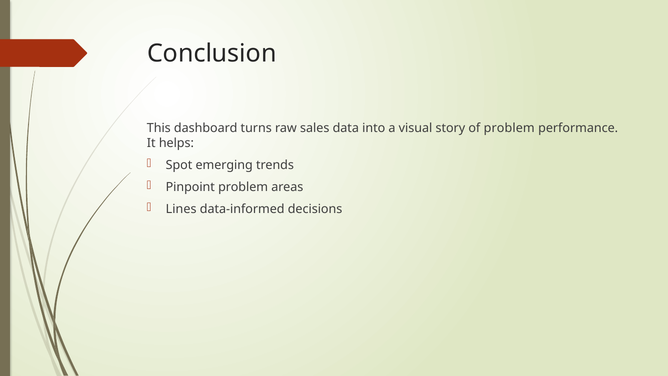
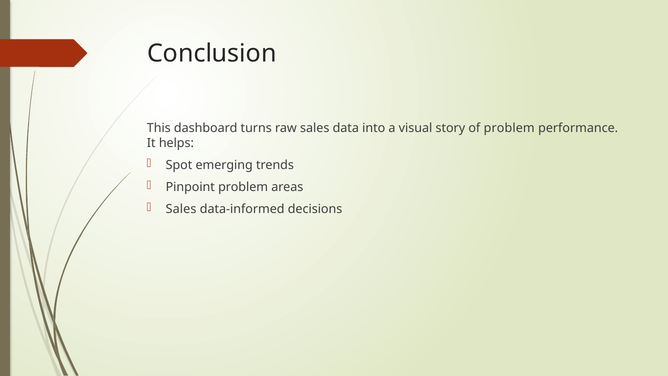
Lines at (181, 209): Lines -> Sales
